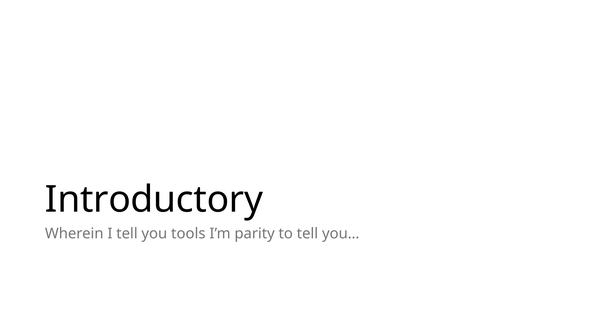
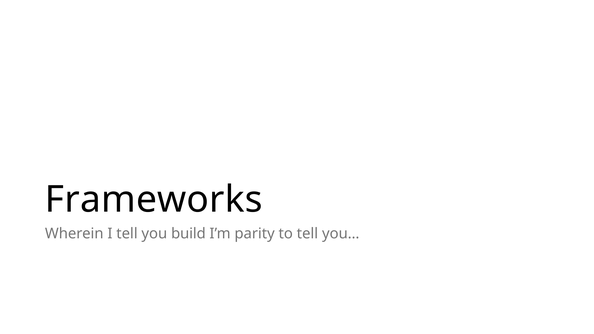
Introductory: Introductory -> Frameworks
tools: tools -> build
